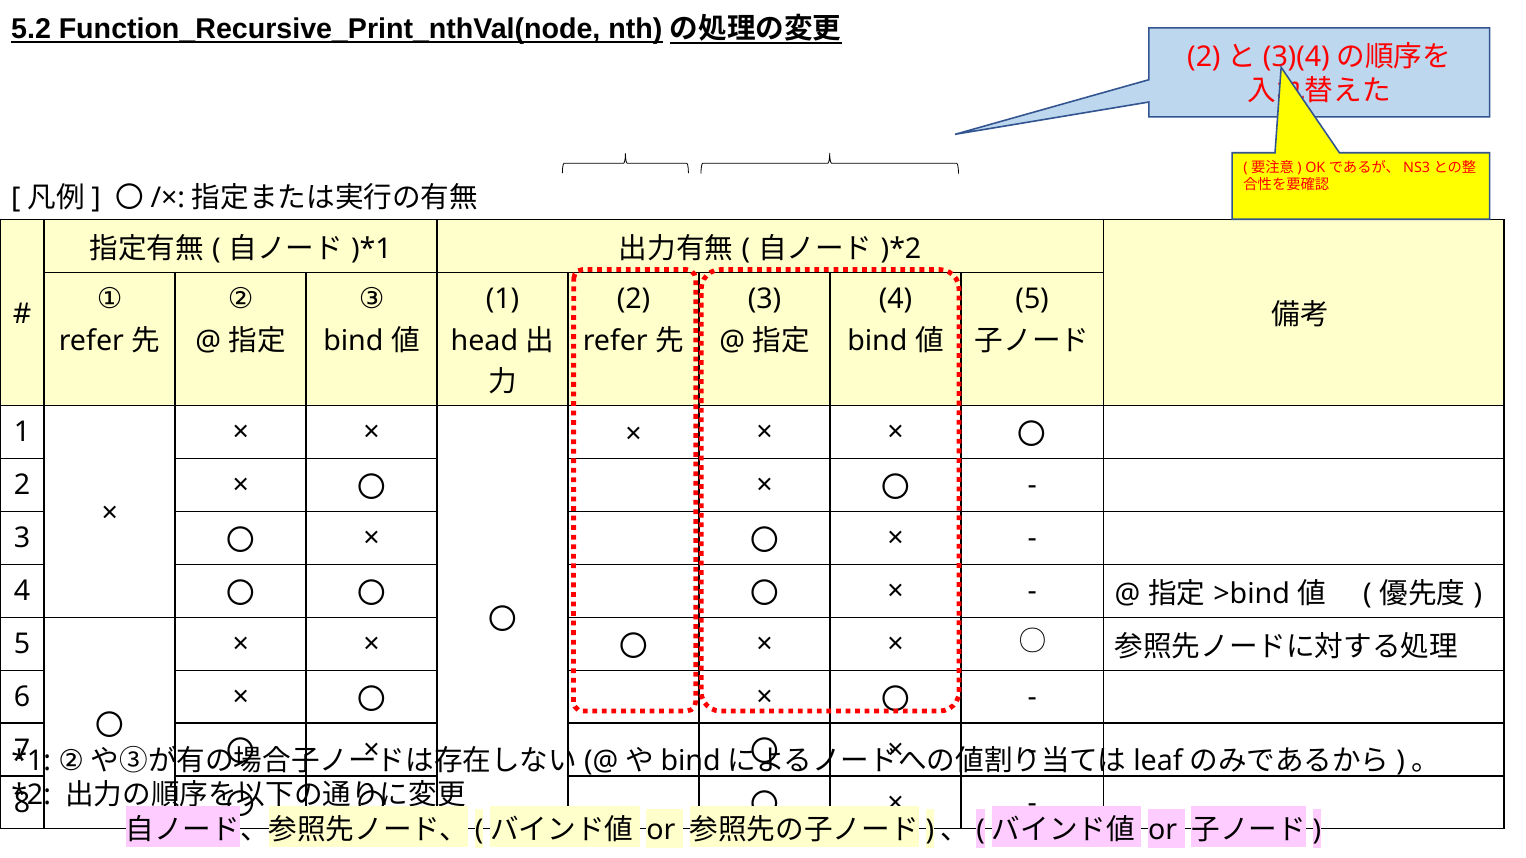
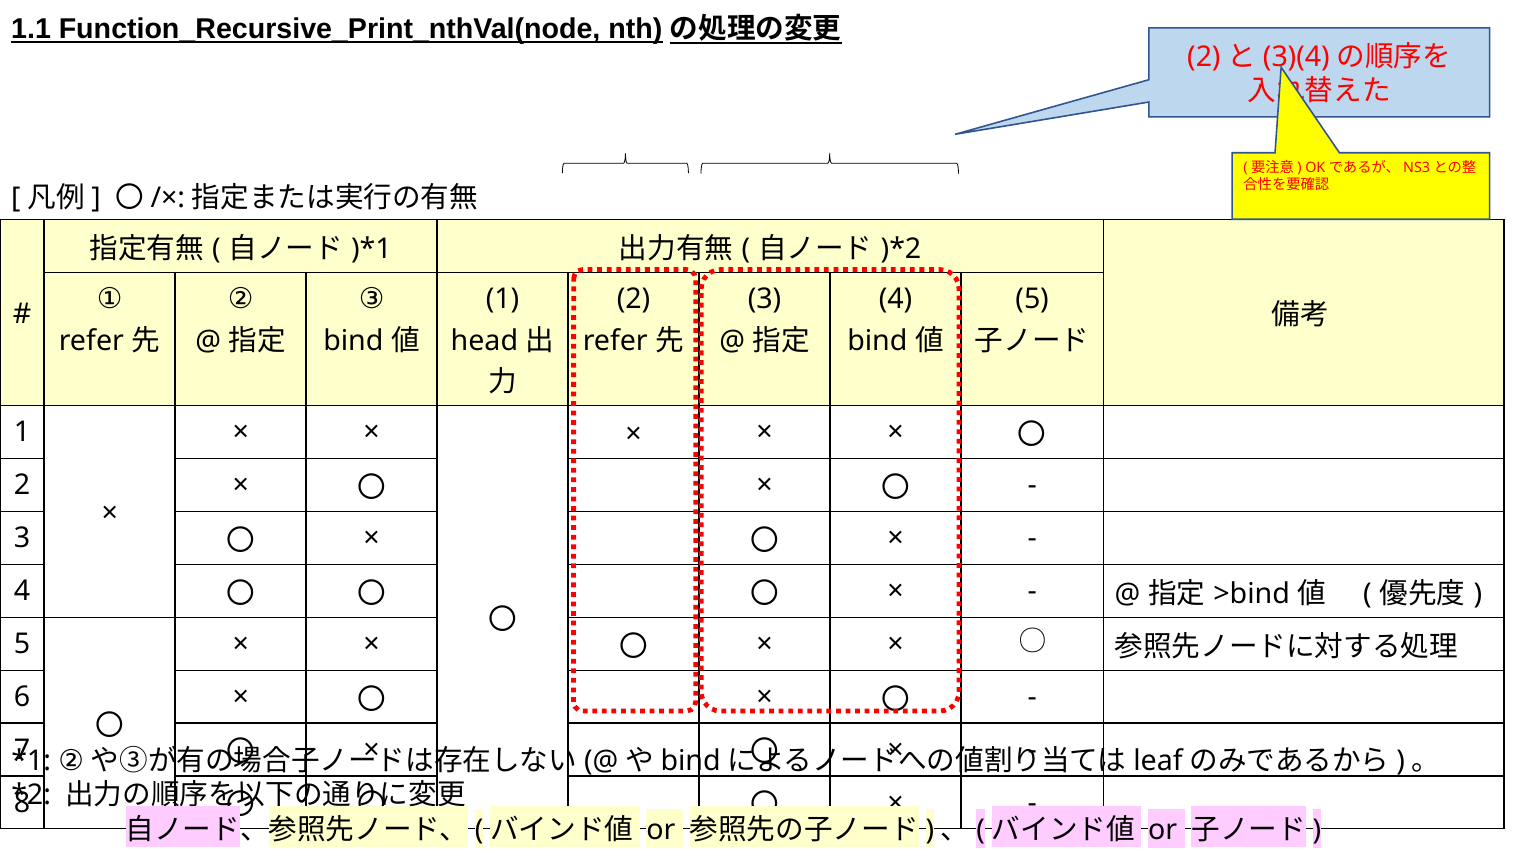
5.2: 5.2 -> 1.1
